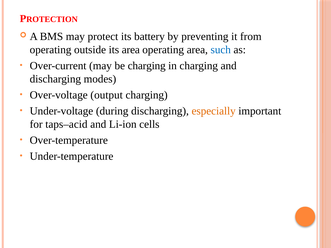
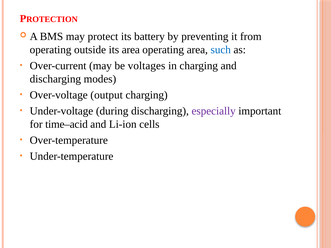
be charging: charging -> voltages
especially colour: orange -> purple
taps–acid: taps–acid -> time–acid
